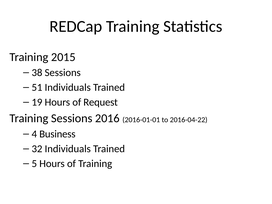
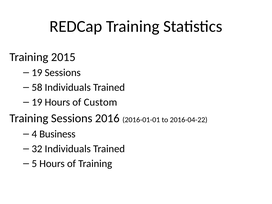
38 at (37, 73): 38 -> 19
51: 51 -> 58
Request: Request -> Custom
